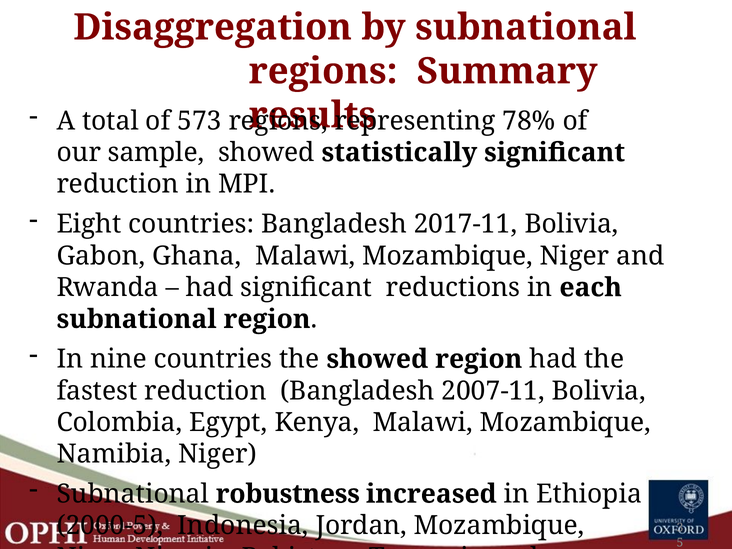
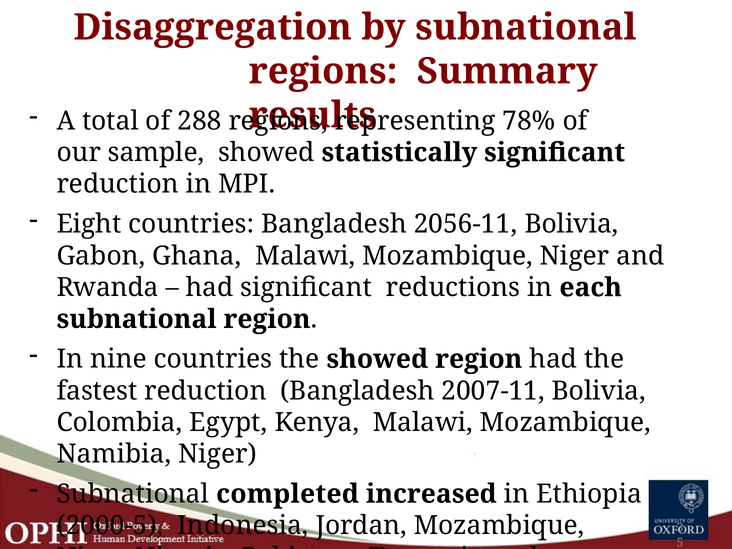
573: 573 -> 288
2017-11: 2017-11 -> 2056-11
robustness: robustness -> completed
